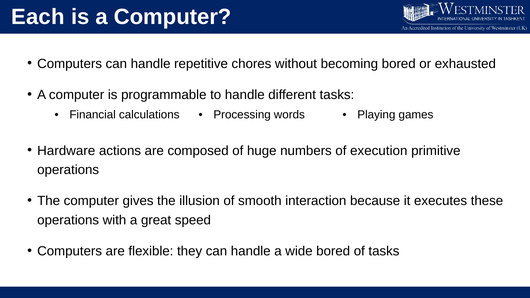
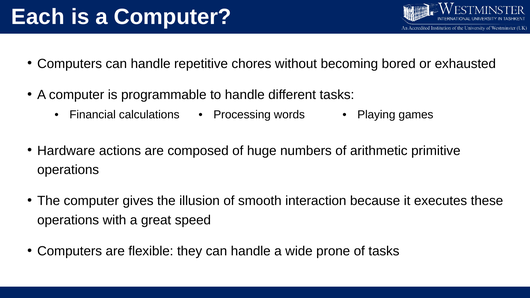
execution: execution -> arithmetic
wide bored: bored -> prone
